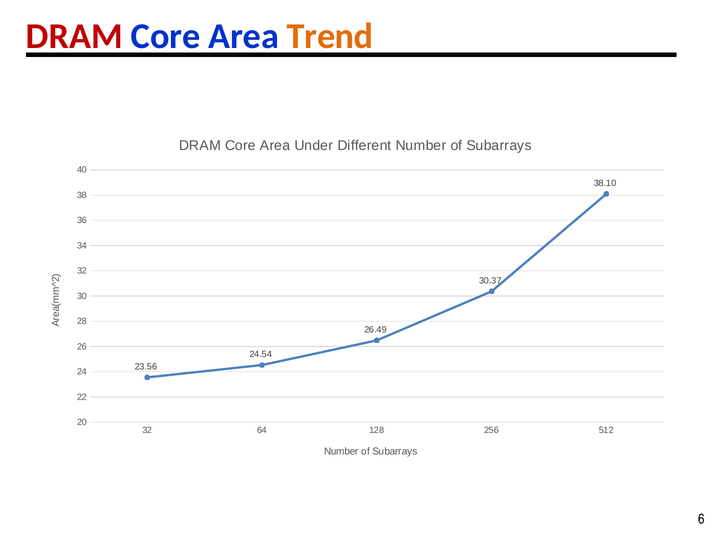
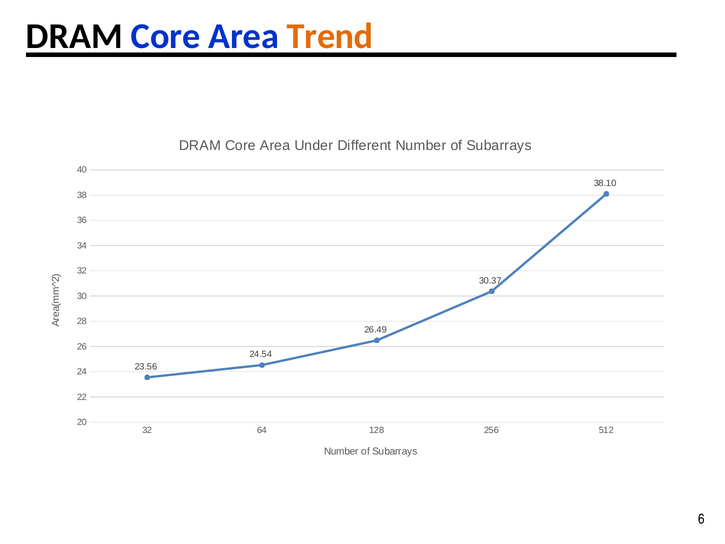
DRAM at (74, 36) colour: red -> black
